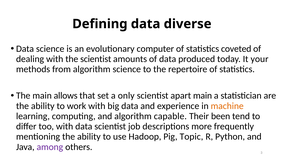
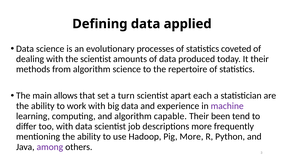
diverse: diverse -> applied
computer: computer -> processes
It your: your -> their
only: only -> turn
apart main: main -> each
machine colour: orange -> purple
Pig Topic: Topic -> More
